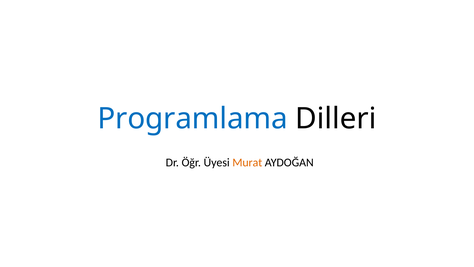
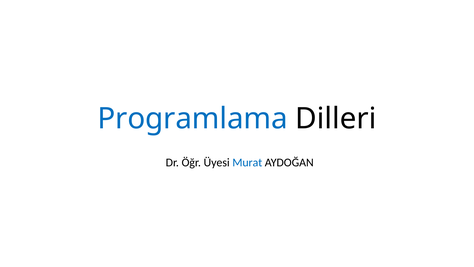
Murat colour: orange -> blue
